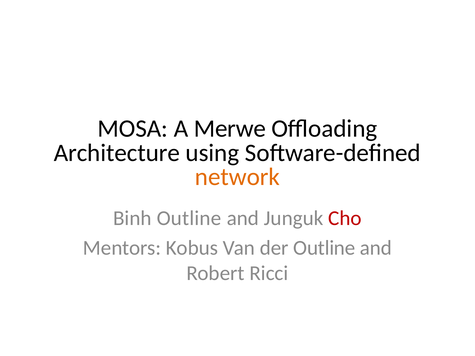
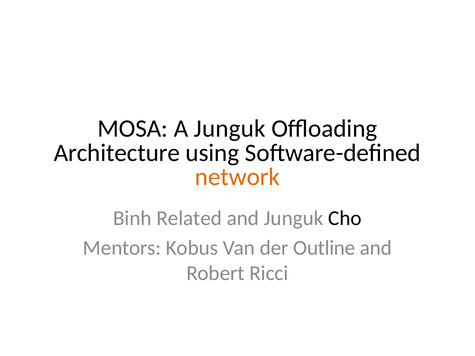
A Merwe: Merwe -> Junguk
Binh Outline: Outline -> Related
Cho colour: red -> black
